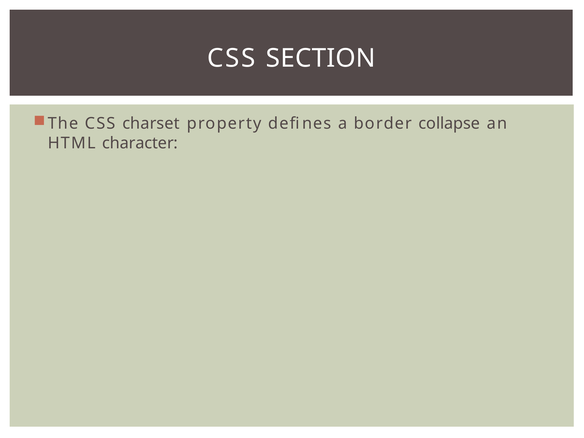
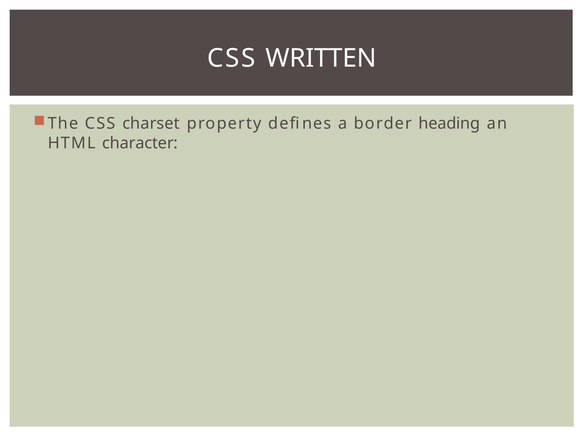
SECTION: SECTION -> WRITTEN
collapse: collapse -> heading
